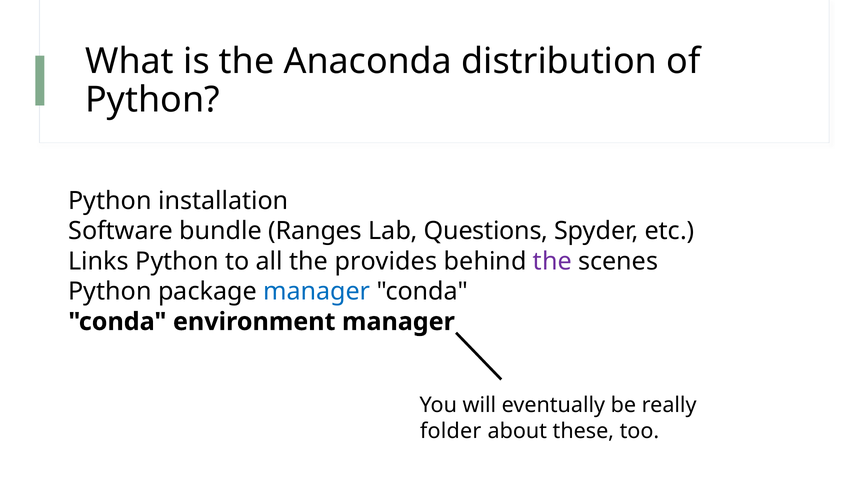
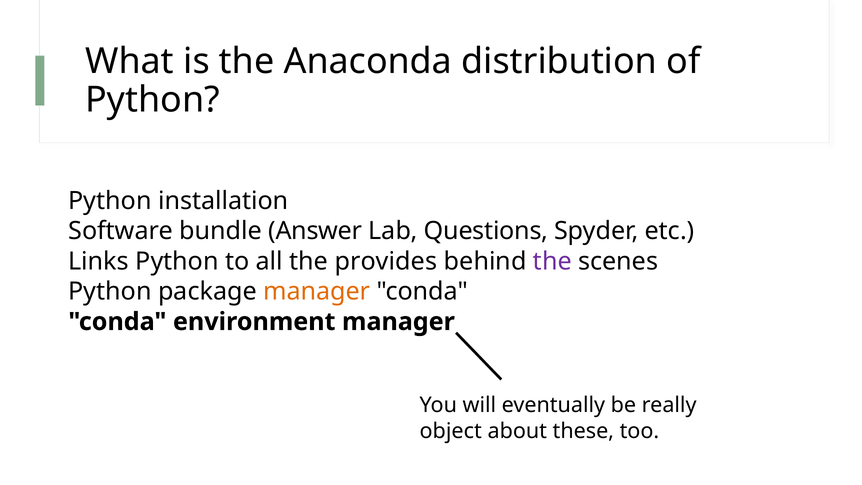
Ranges: Ranges -> Answer
manager at (317, 291) colour: blue -> orange
folder: folder -> object
